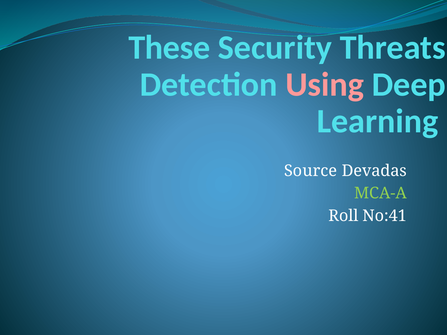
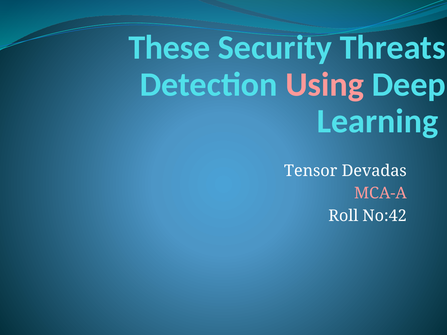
Source: Source -> Tensor
MCA-A colour: light green -> pink
No:41: No:41 -> No:42
